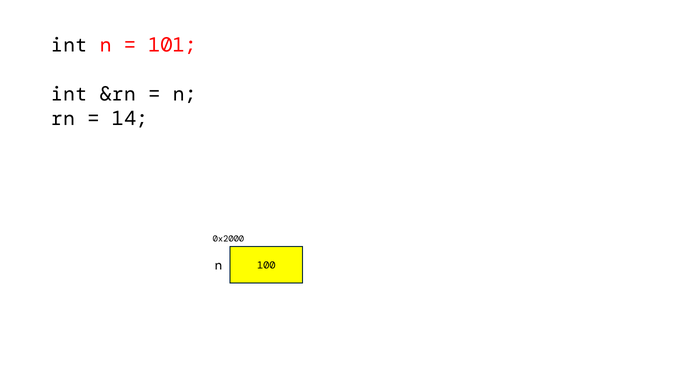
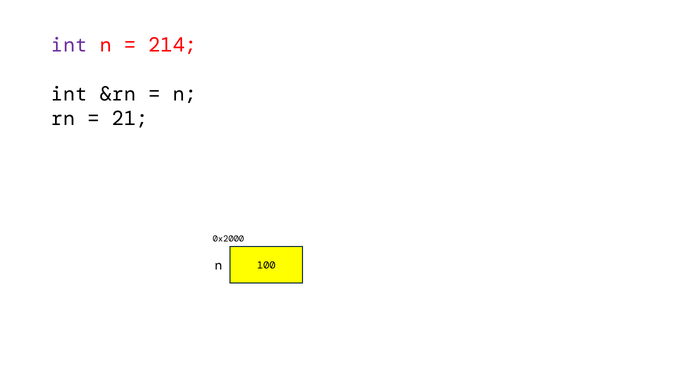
int at (69, 45) colour: black -> purple
101: 101 -> 214
14: 14 -> 21
